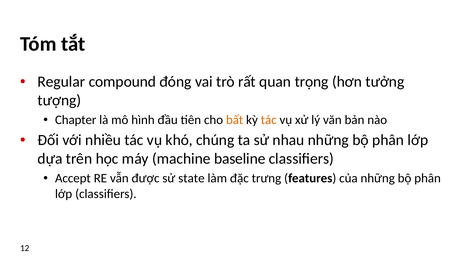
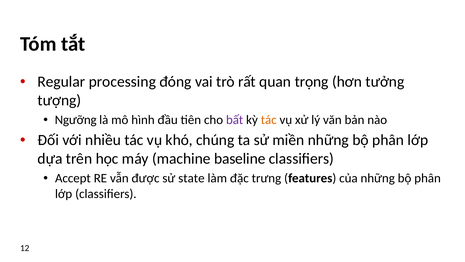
compound: compound -> processing
Chapter: Chapter -> Ngưỡng
bất colour: orange -> purple
nhau: nhau -> miền
